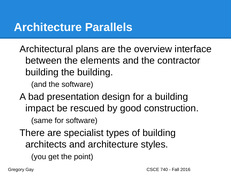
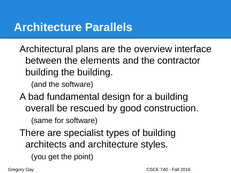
presentation: presentation -> fundamental
impact: impact -> overall
